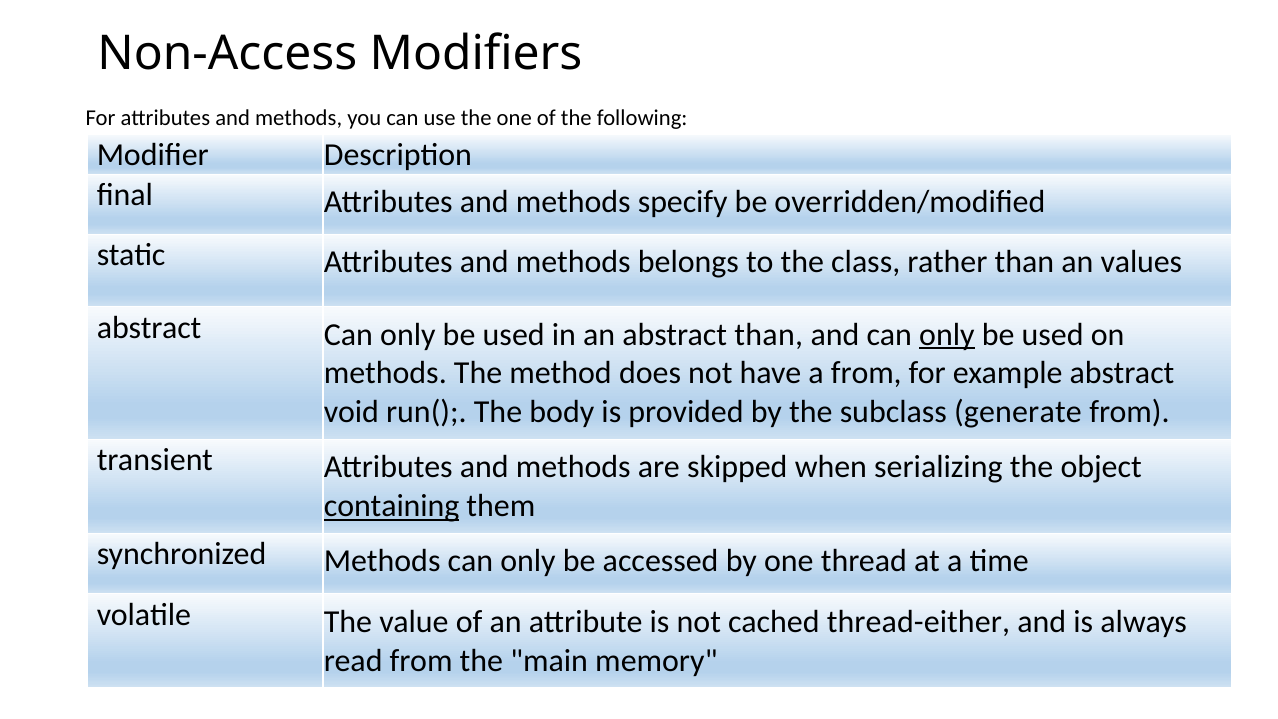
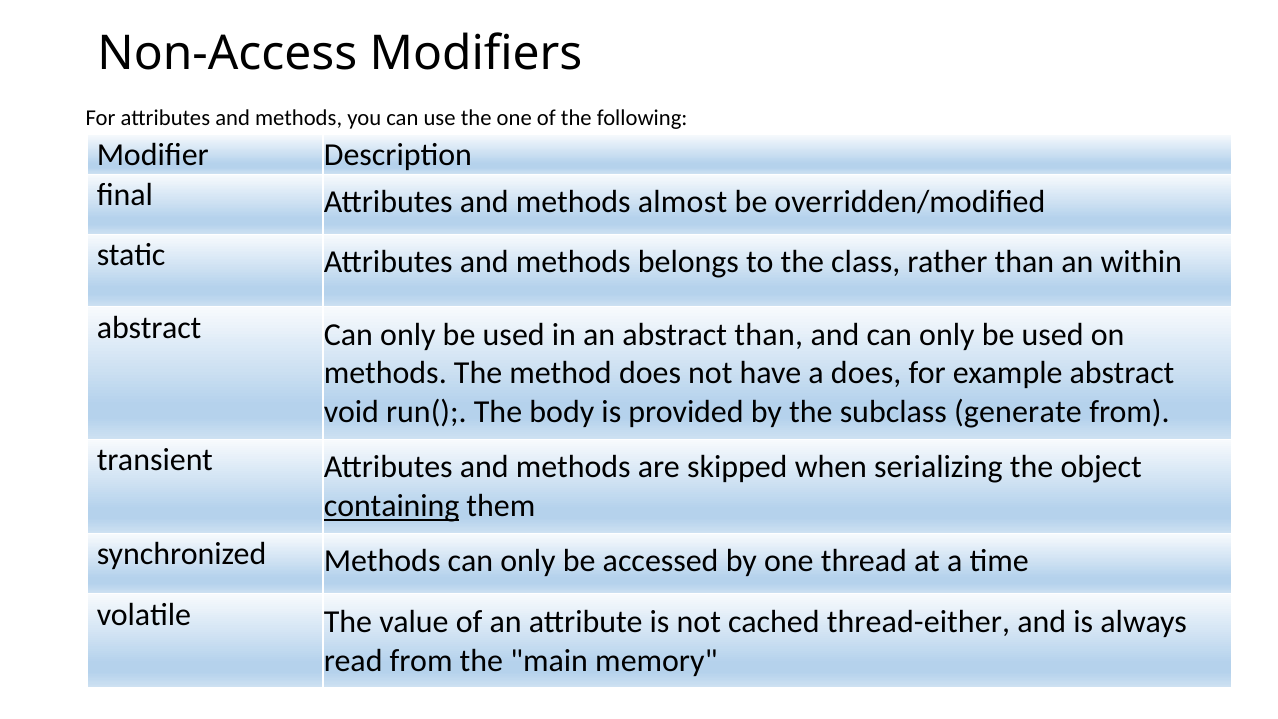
specify: specify -> almost
values: values -> within
only at (947, 334) underline: present -> none
a from: from -> does
